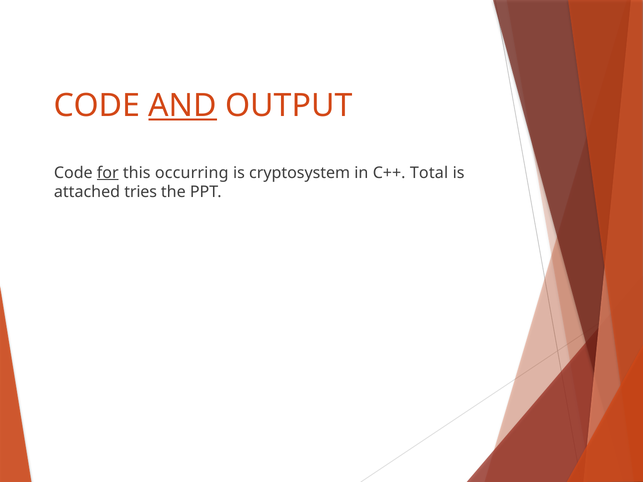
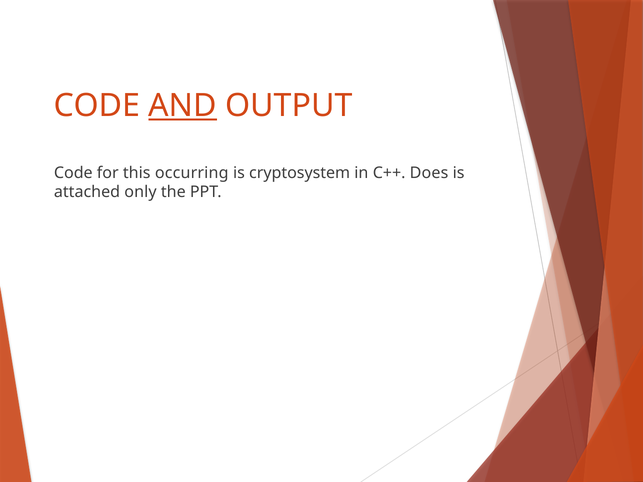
for underline: present -> none
Total: Total -> Does
tries: tries -> only
